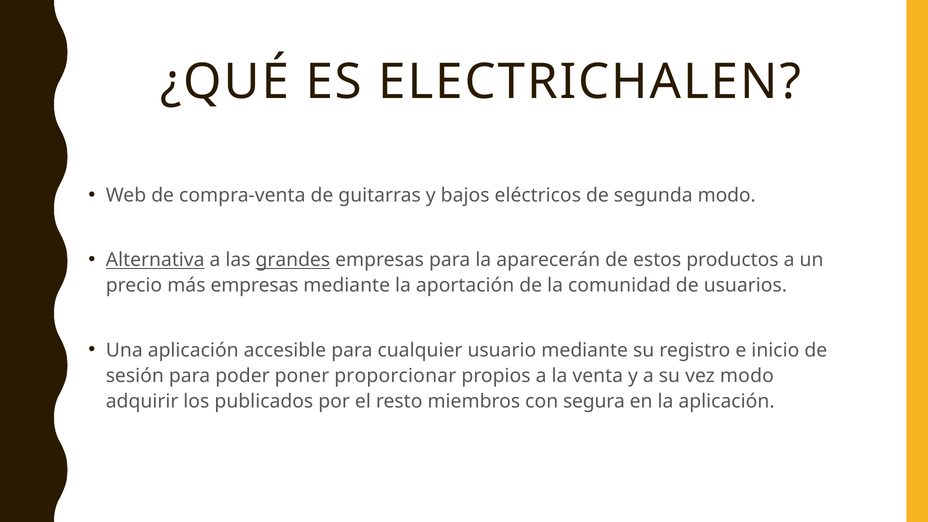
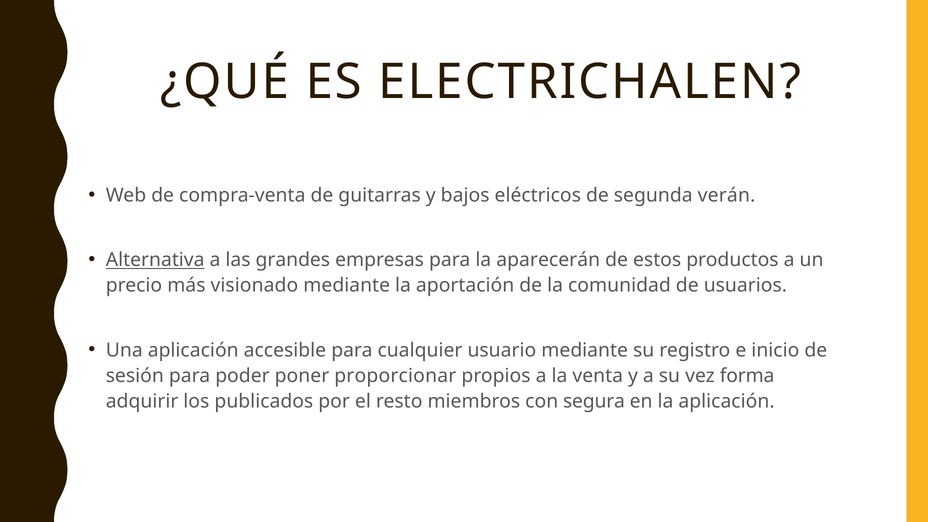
segunda modo: modo -> verán
grandes underline: present -> none
más empresas: empresas -> visionado
vez modo: modo -> forma
